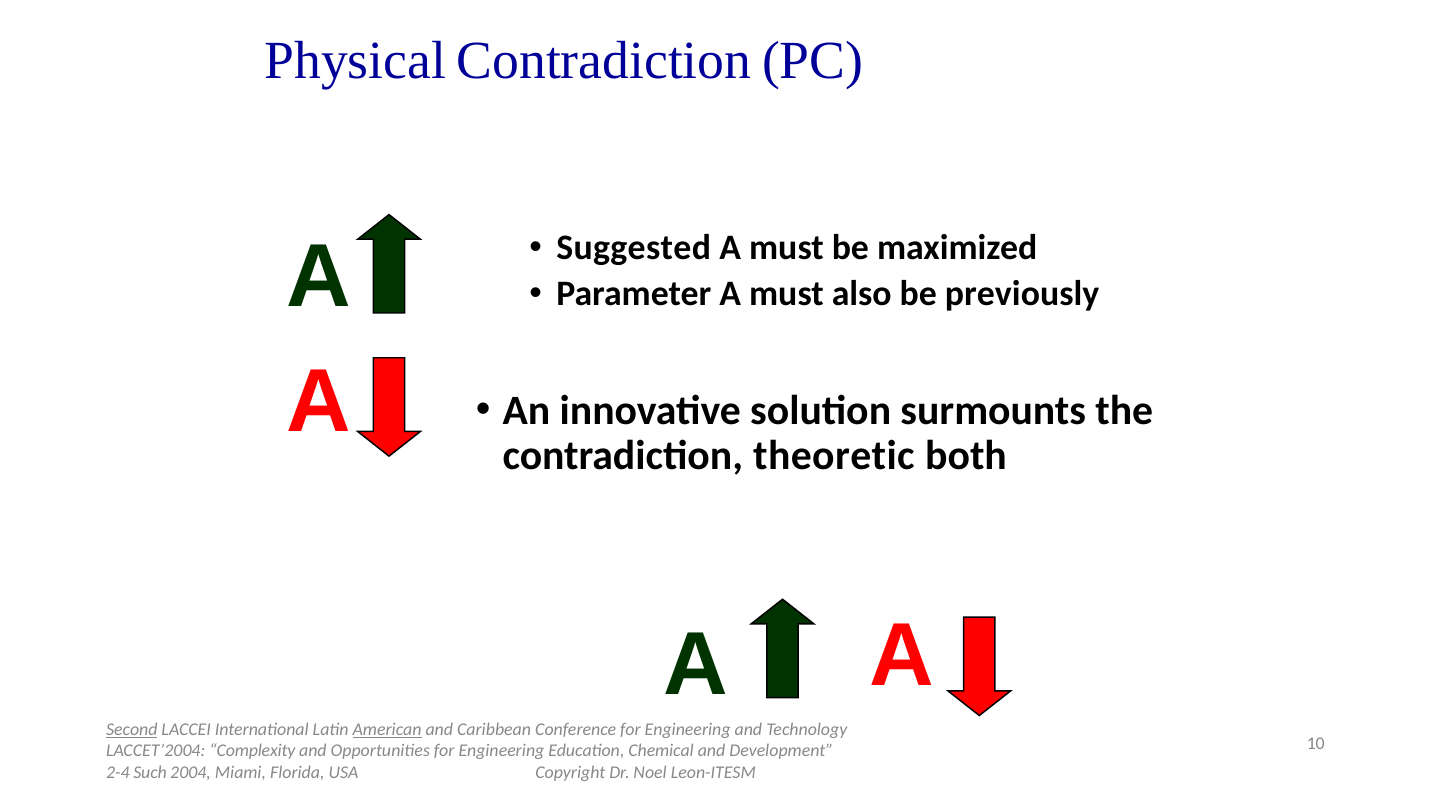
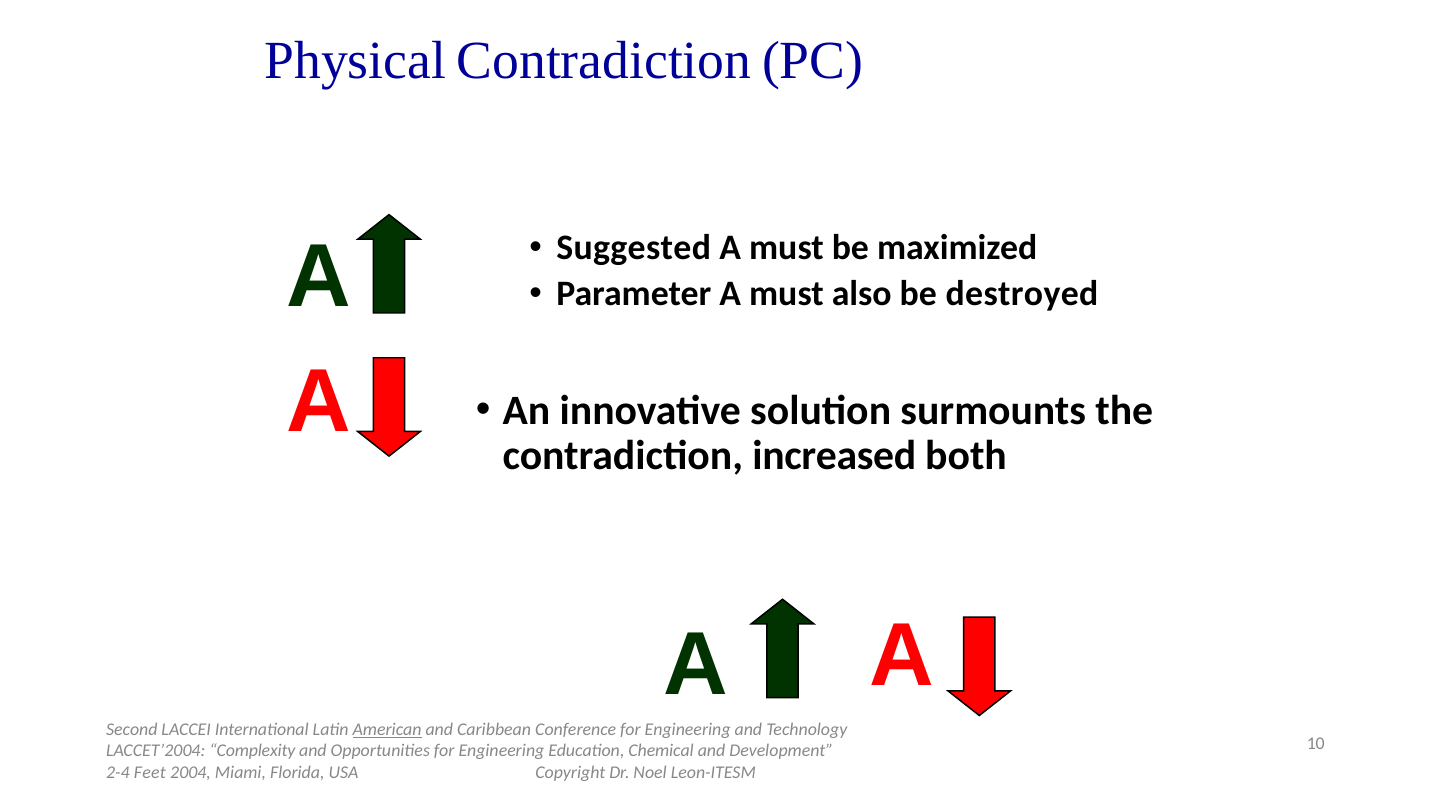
previously: previously -> destroyed
theoretic: theoretic -> increased
Second underline: present -> none
Such: Such -> Feet
